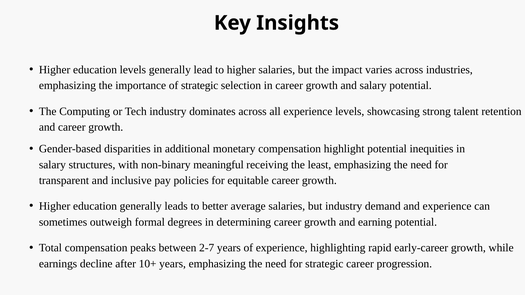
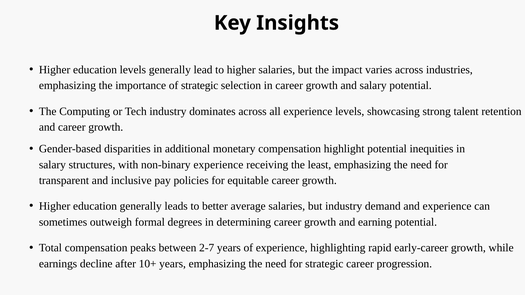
non-binary meaningful: meaningful -> experience
